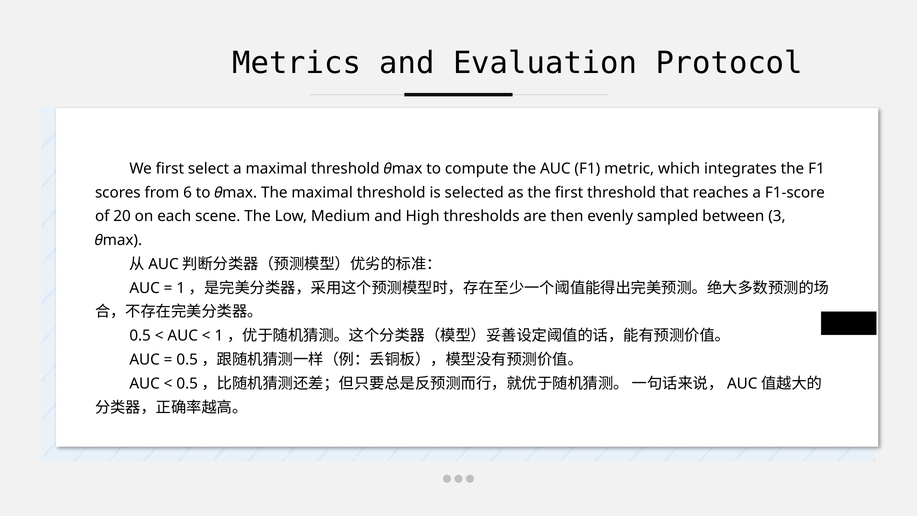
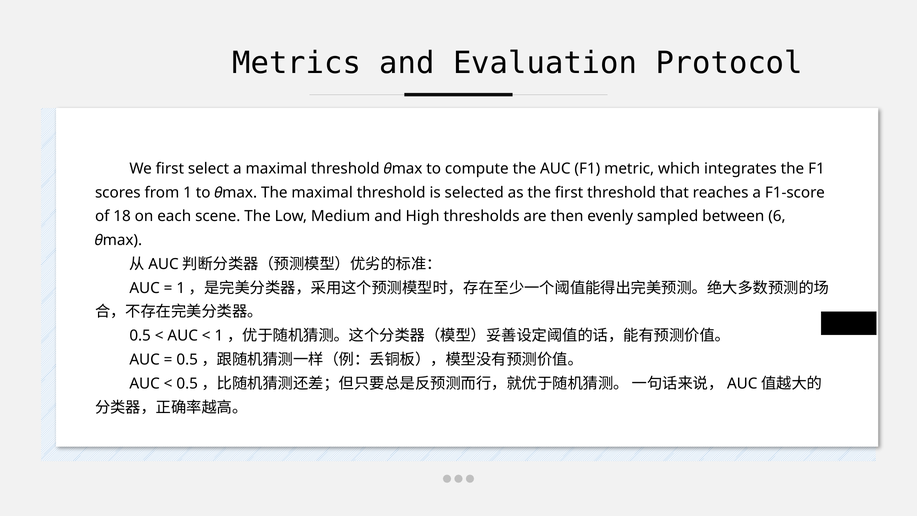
6: 6 -> 1
20: 20 -> 18
3: 3 -> 6
